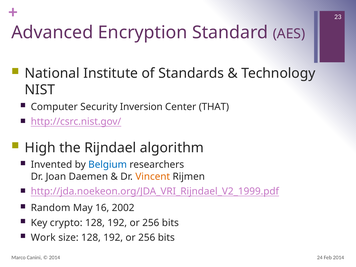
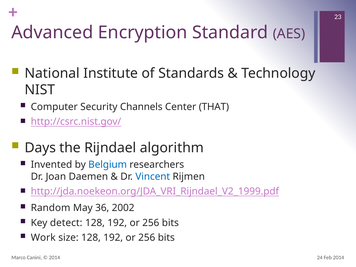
Inversion: Inversion -> Channels
High: High -> Days
Vincent colour: orange -> blue
16: 16 -> 36
crypto: crypto -> detect
